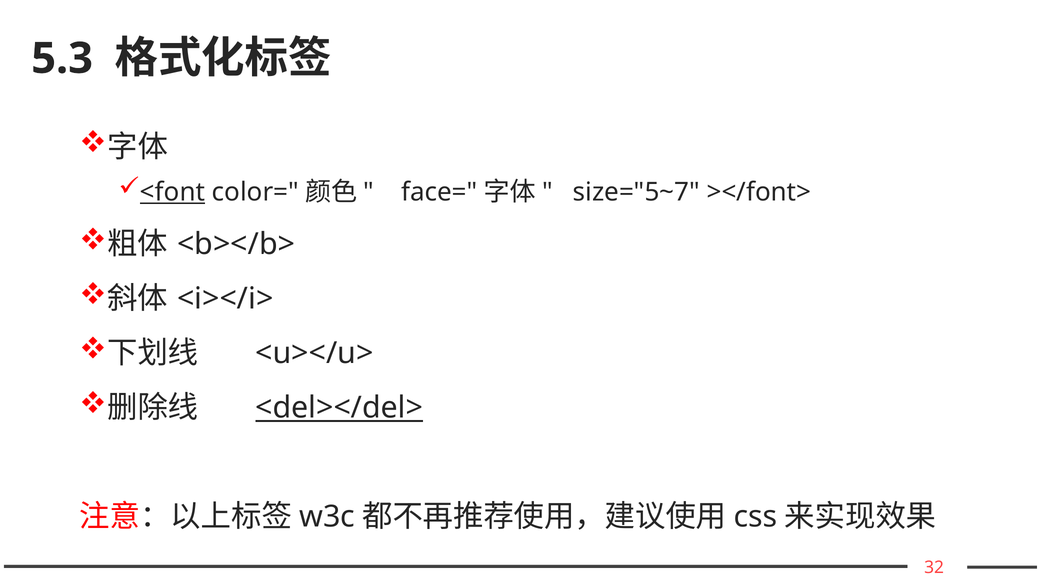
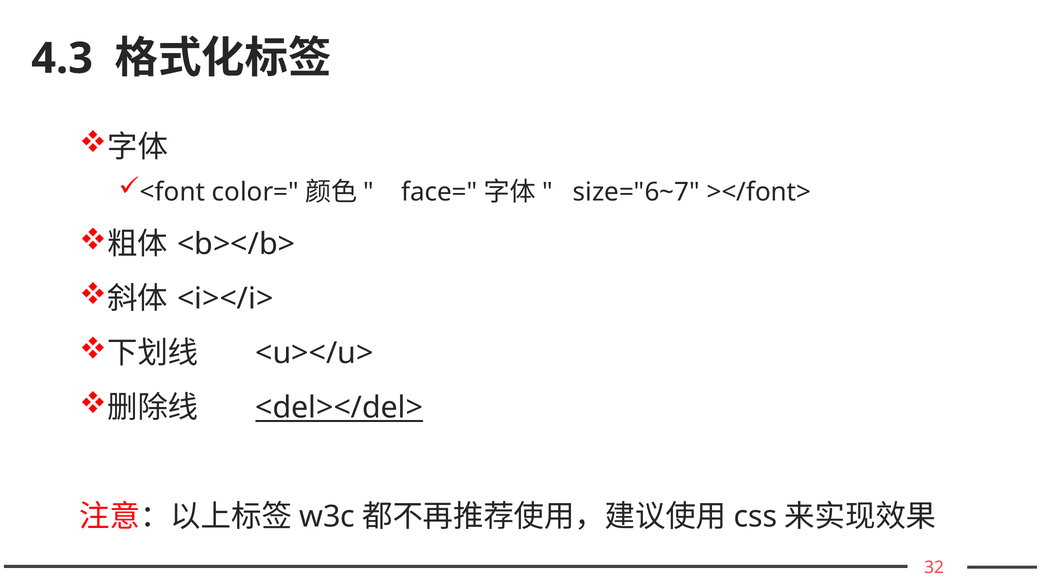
5.3: 5.3 -> 4.3
<font underline: present -> none
size="5~7: size="5~7 -> size="6~7
